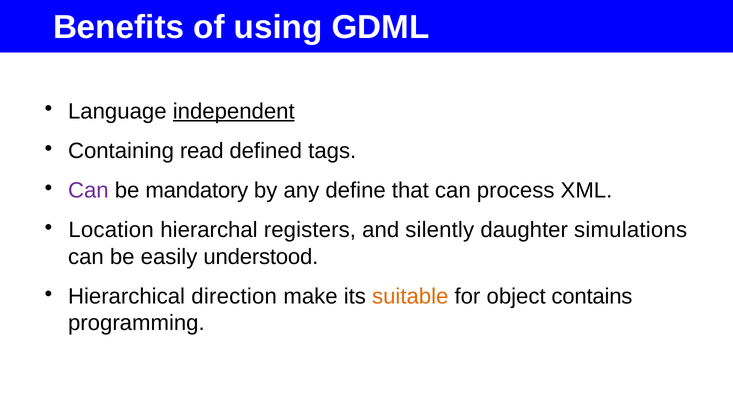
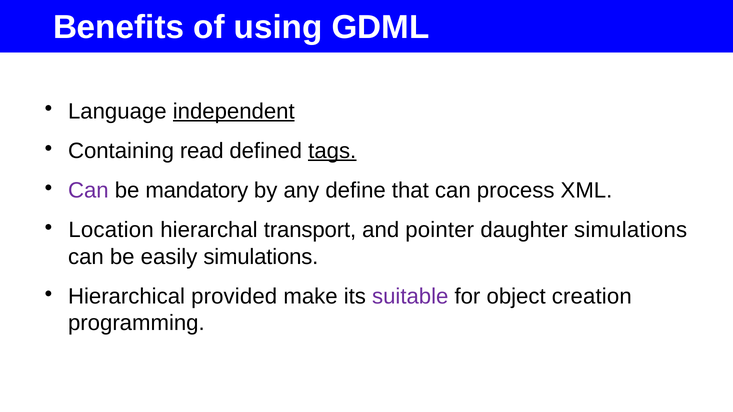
tags underline: none -> present
registers: registers -> transport
silently: silently -> pointer
easily understood: understood -> simulations
direction: direction -> provided
suitable colour: orange -> purple
contains: contains -> creation
